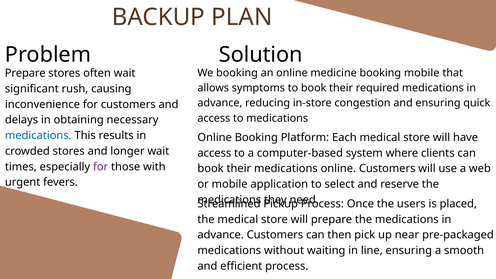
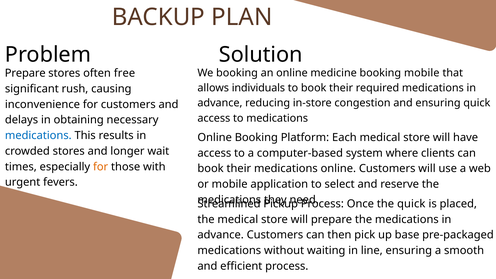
often wait: wait -> free
symptoms: symptoms -> individuals
for at (101, 167) colour: purple -> orange
the users: users -> quick
near: near -> base
